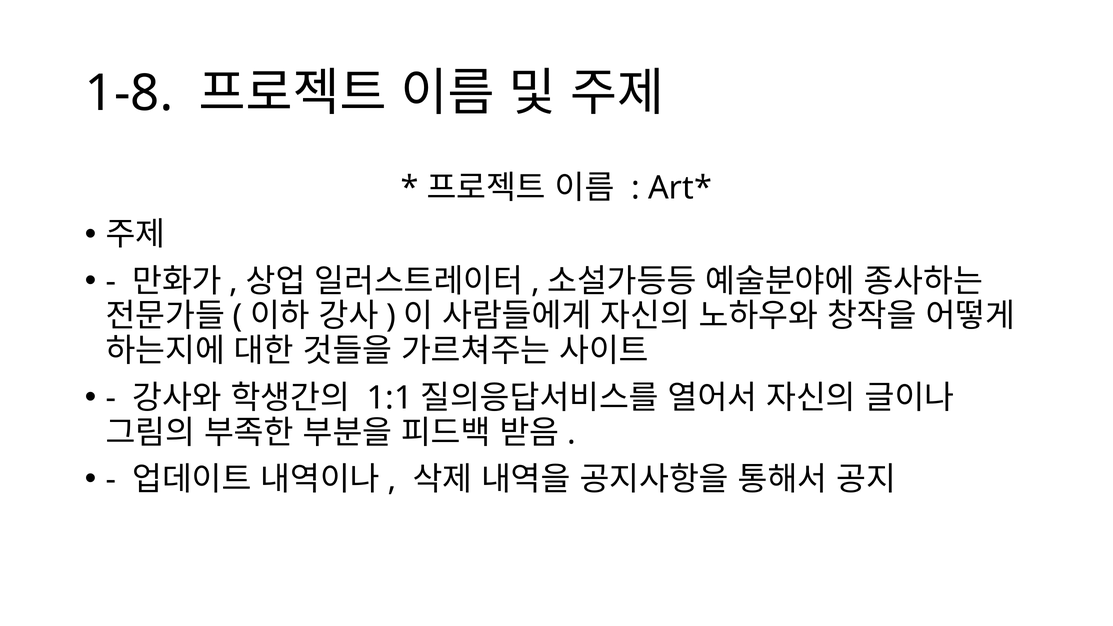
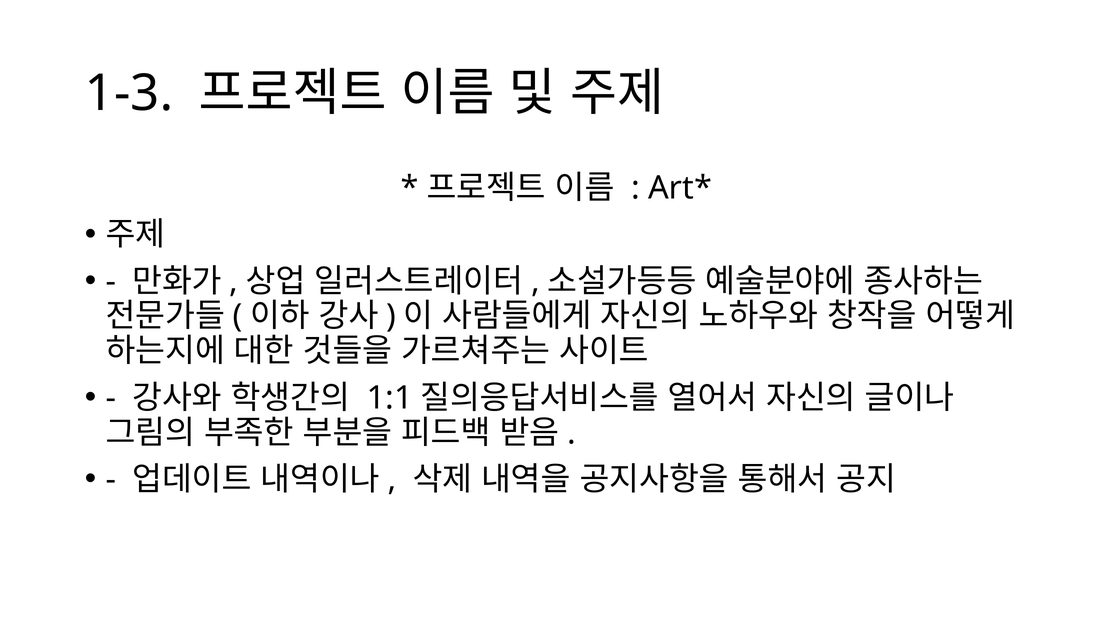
1-8: 1-8 -> 1-3
